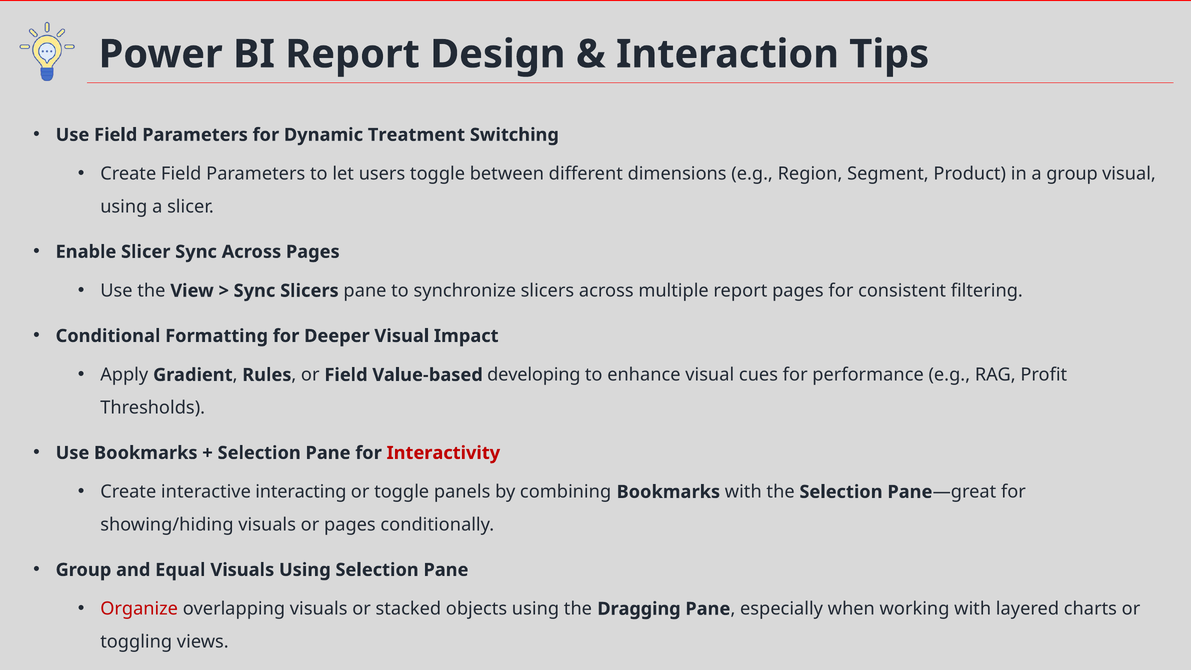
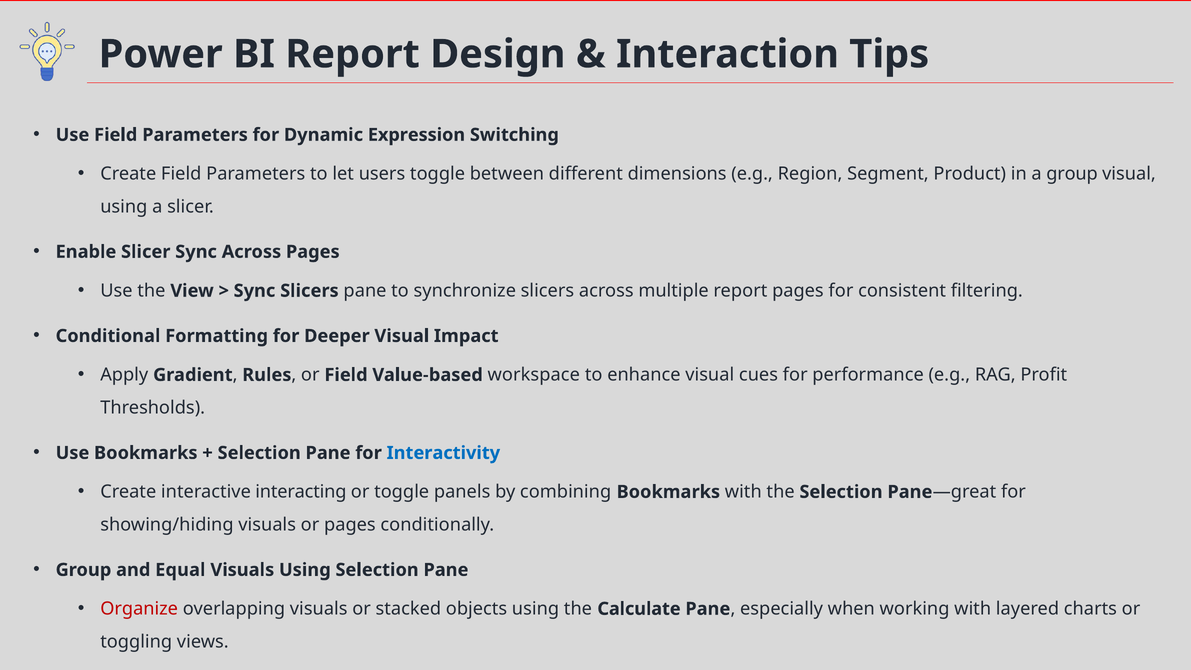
Treatment: Treatment -> Expression
developing: developing -> workspace
Interactivity colour: red -> blue
Dragging: Dragging -> Calculate
